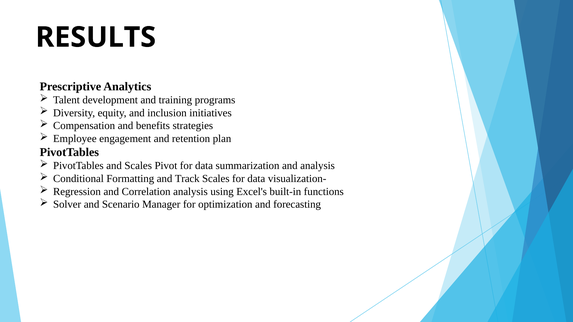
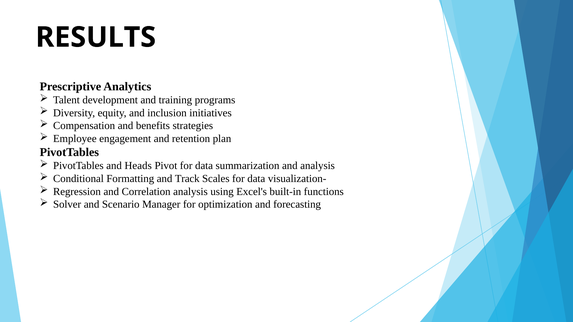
and Scales: Scales -> Heads
